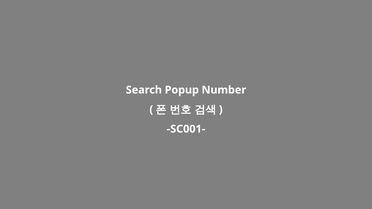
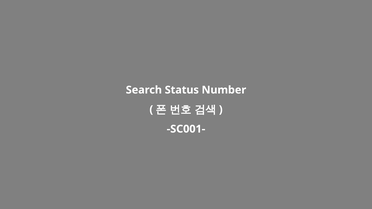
Popup: Popup -> Status
